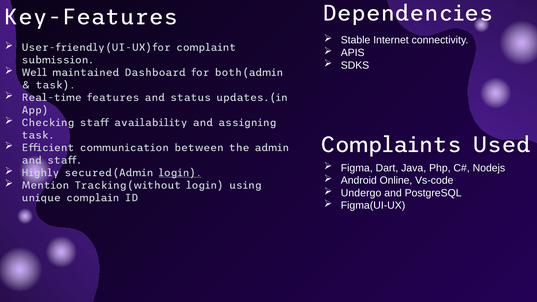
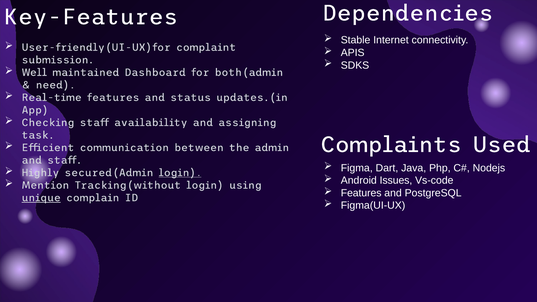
task at (55, 85): task -> need
Online: Online -> Issues
Undergo at (361, 193): Undergo -> Features
unique underline: none -> present
